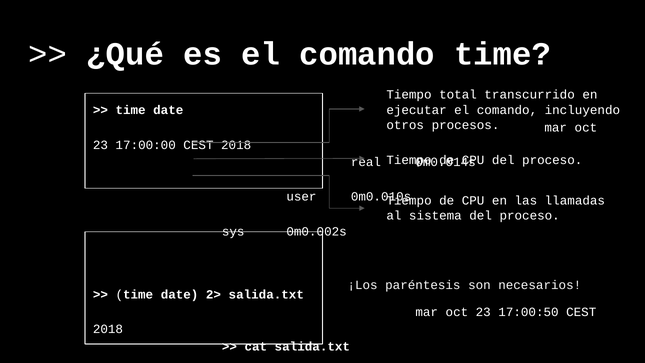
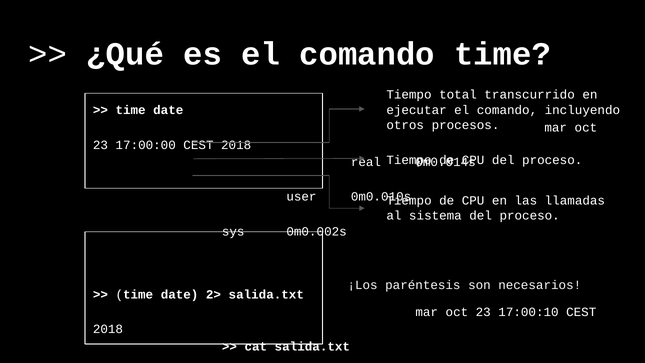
17:00:50: 17:00:50 -> 17:00:10
